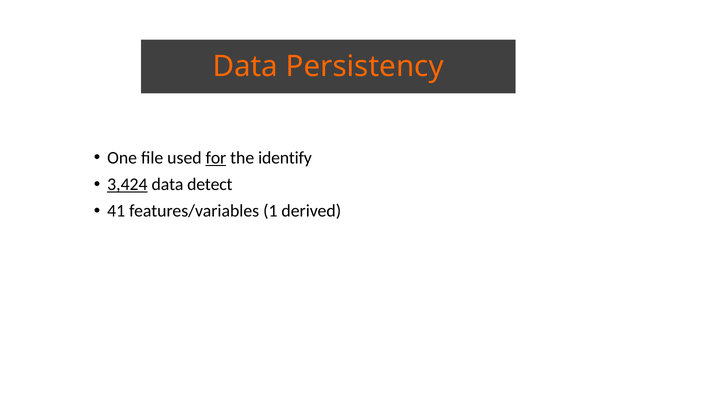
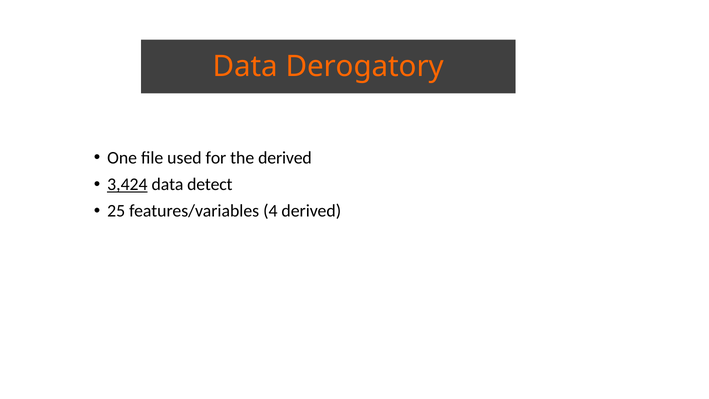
Persistency: Persistency -> Derogatory
for underline: present -> none
the identify: identify -> derived
41: 41 -> 25
1: 1 -> 4
